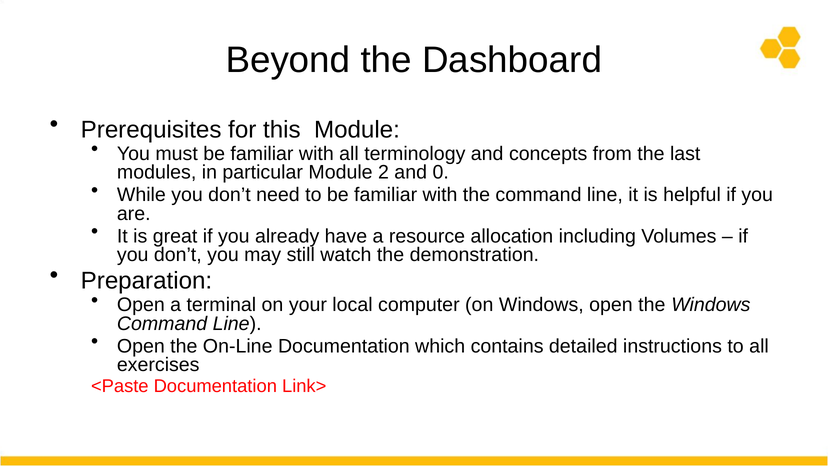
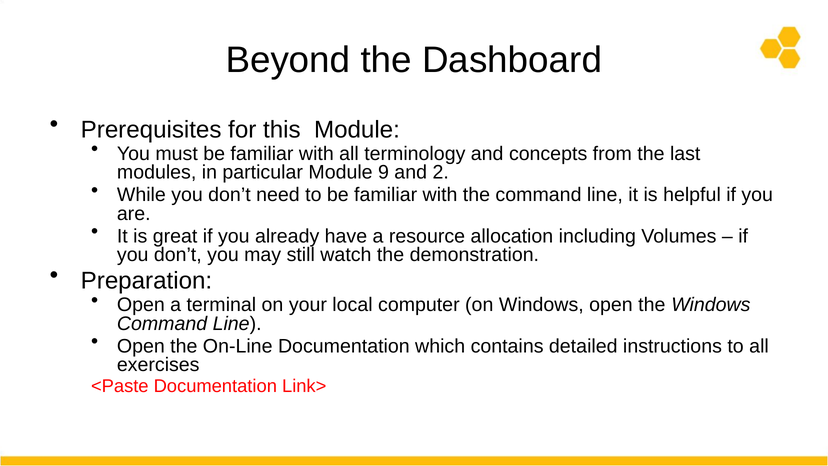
2: 2 -> 9
0: 0 -> 2
